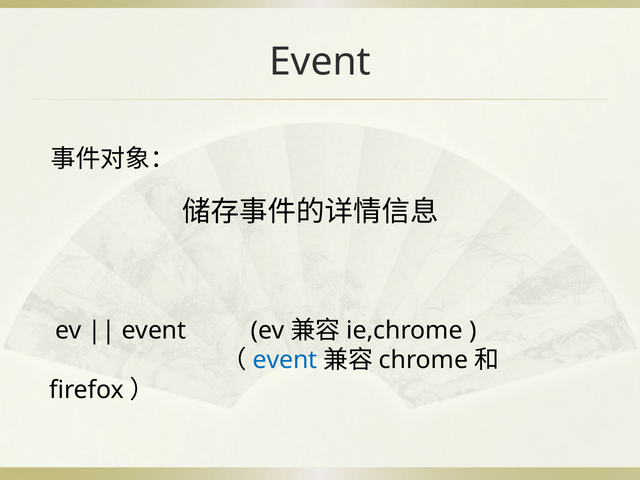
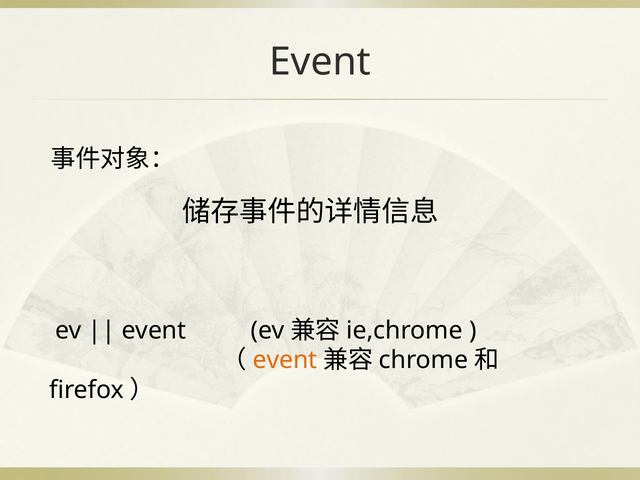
event at (285, 360) colour: blue -> orange
